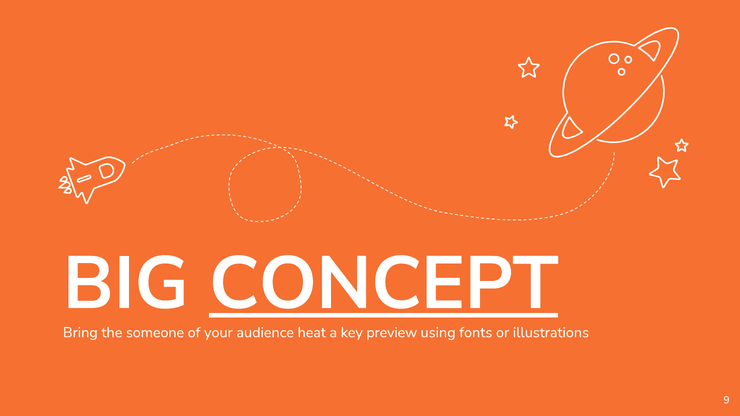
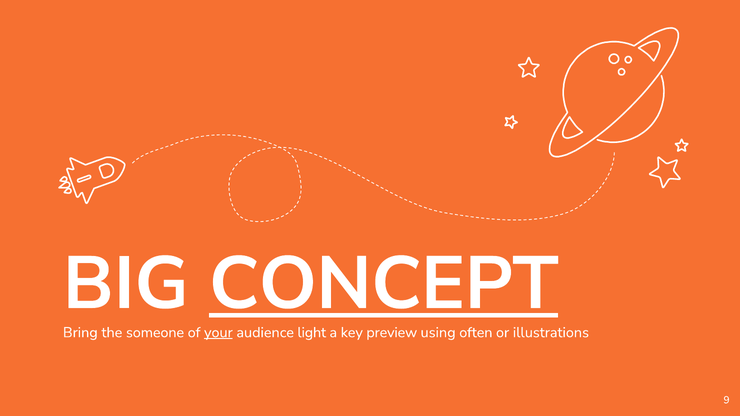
your underline: none -> present
heat: heat -> light
fonts: fonts -> often
